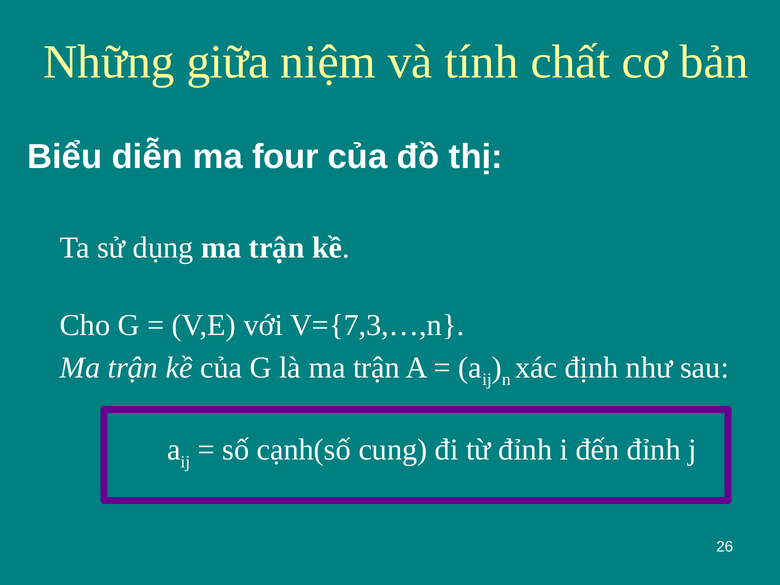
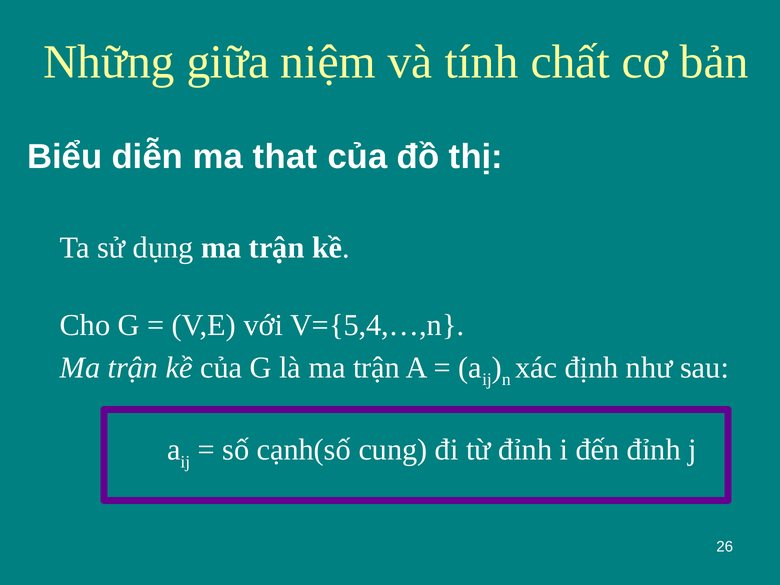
four: four -> that
V={7,3,…,n: V={7,3,…,n -> V={5,4,…,n
